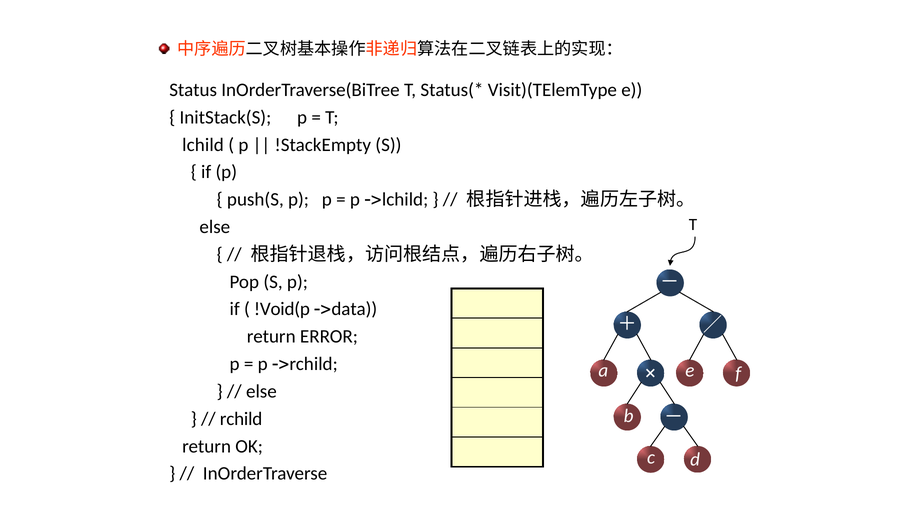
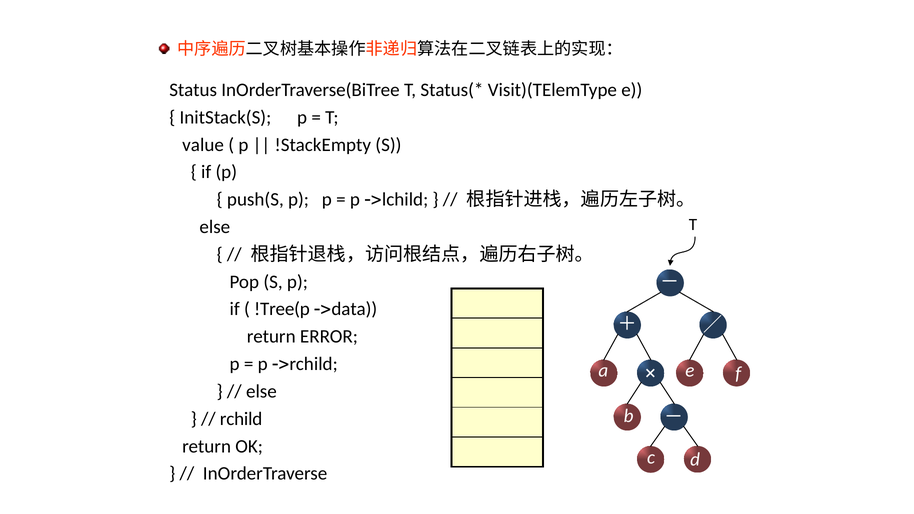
lchild: lchild -> value
!Void(p: !Void(p -> !Tree(p
